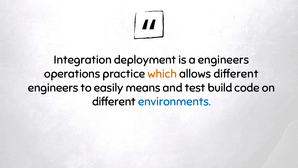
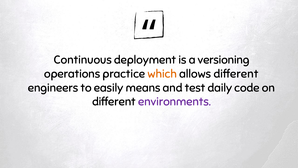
Integration: Integration -> Continuous
a engineers: engineers -> versioning
build: build -> daily
environments colour: blue -> purple
